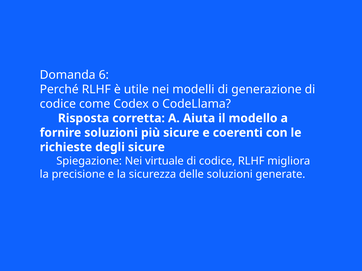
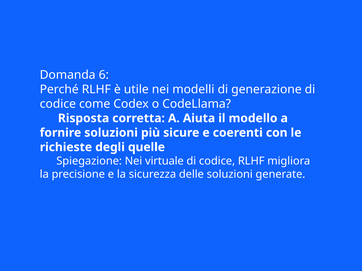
degli sicure: sicure -> quelle
